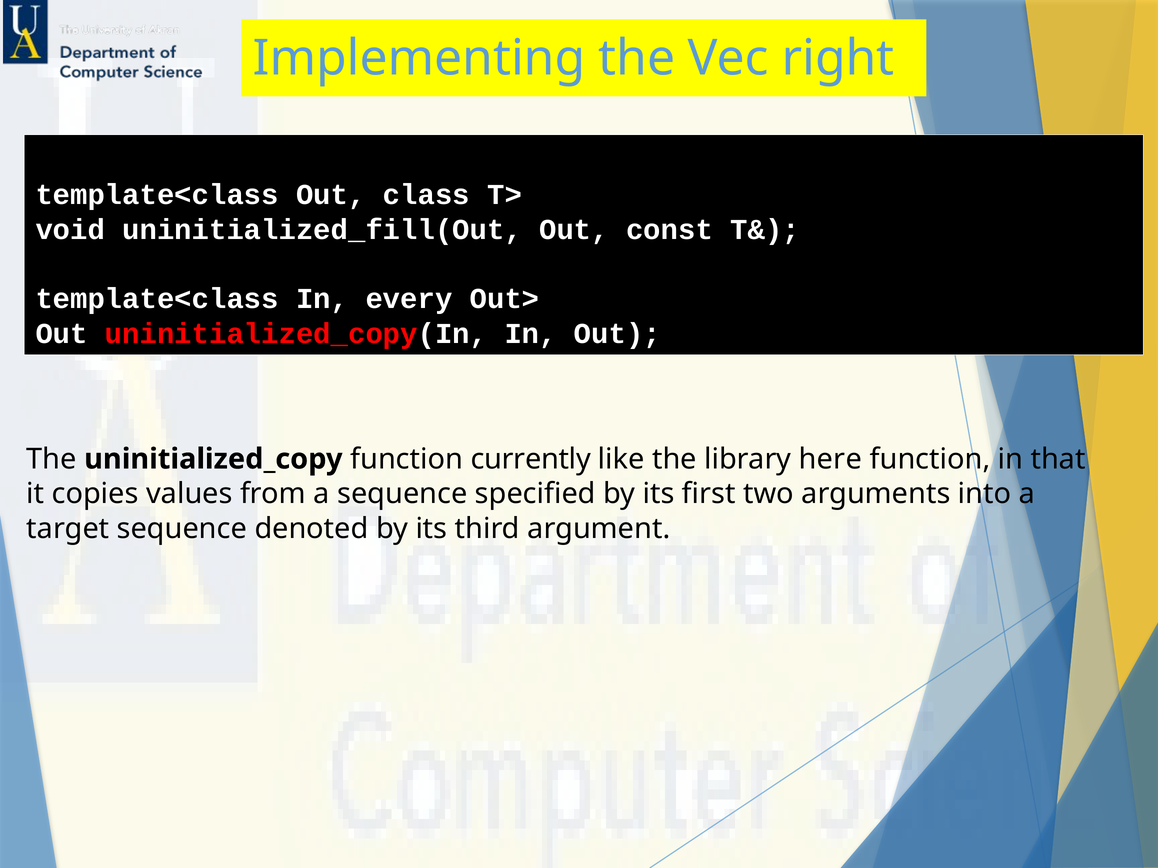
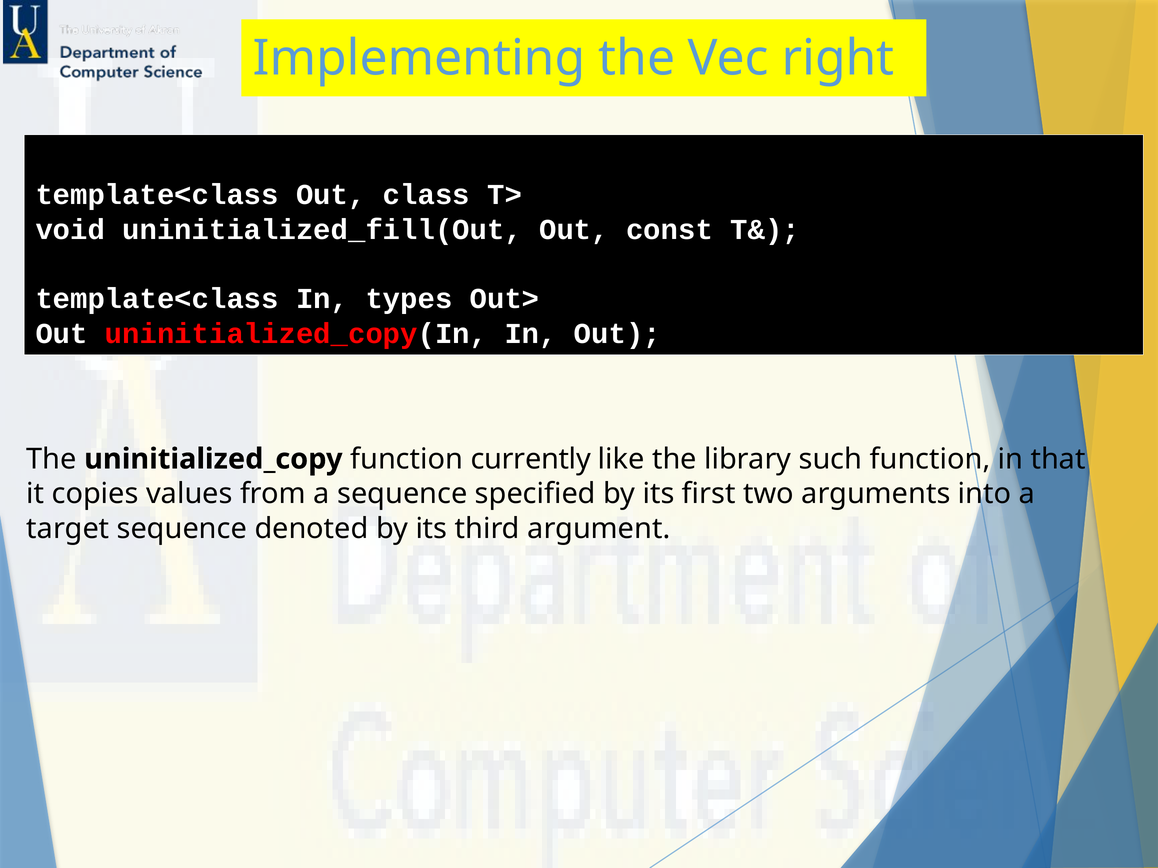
every: every -> types
here: here -> such
